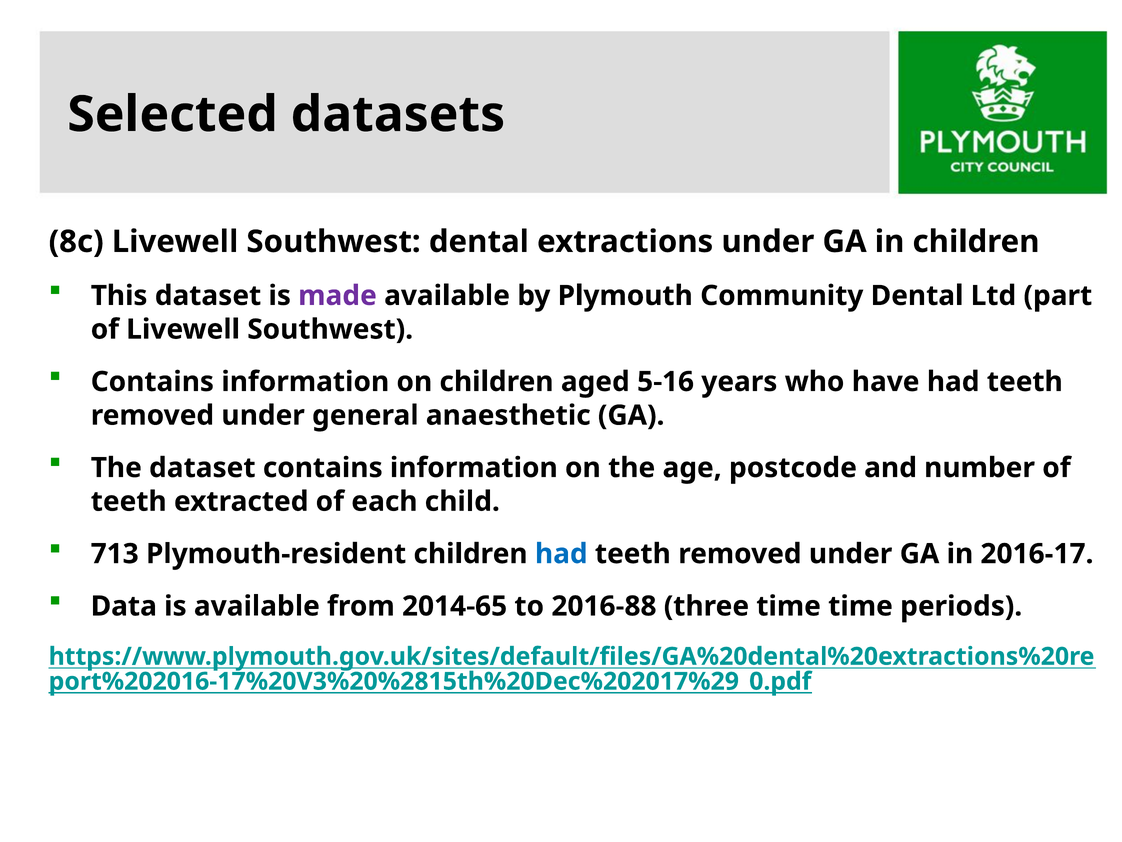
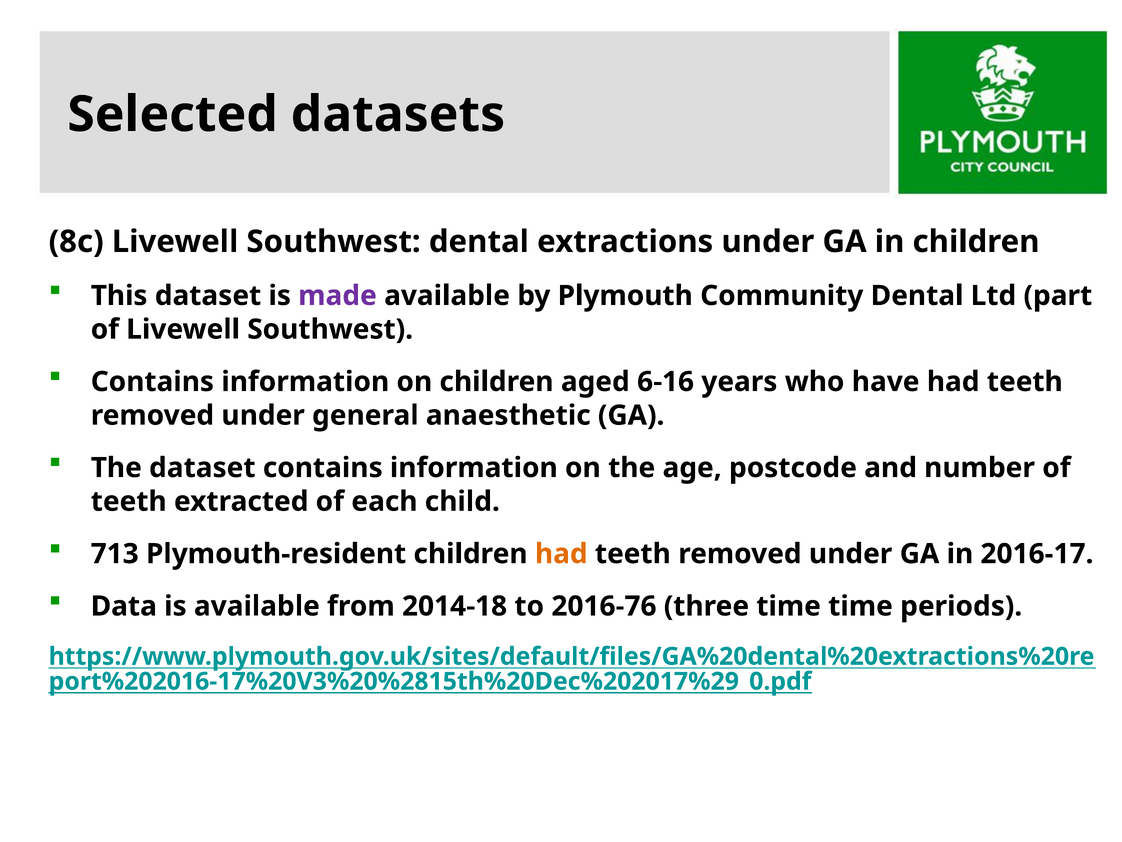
5-16: 5-16 -> 6-16
had at (561, 554) colour: blue -> orange
2014-65: 2014-65 -> 2014-18
2016-88: 2016-88 -> 2016-76
